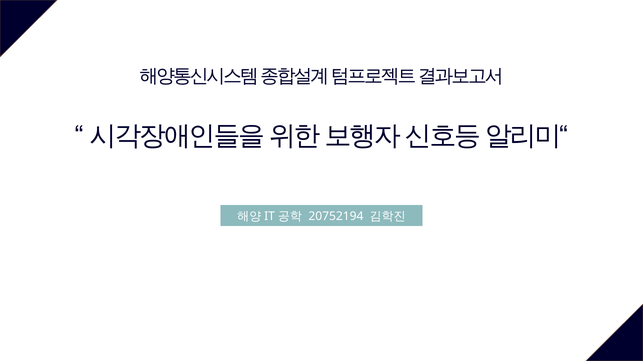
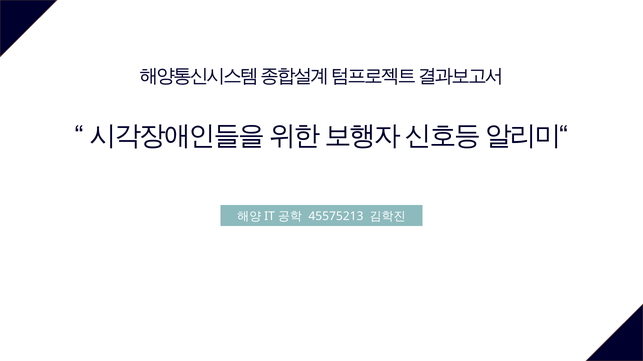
20752194: 20752194 -> 45575213
